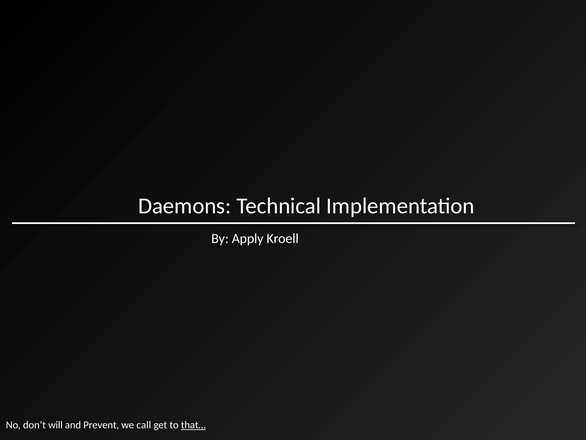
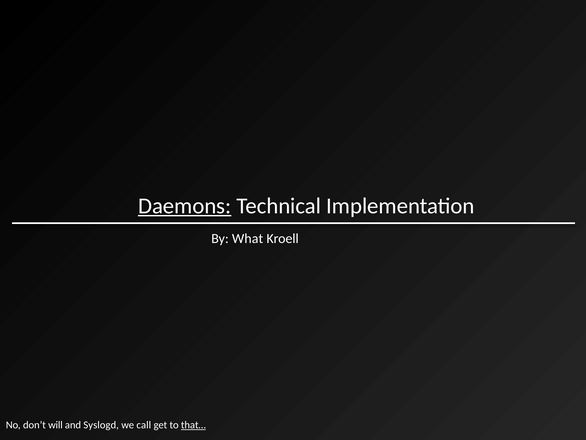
Daemons underline: none -> present
Apply: Apply -> What
Prevent: Prevent -> Syslogd
